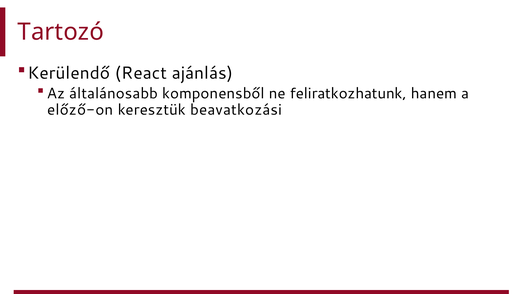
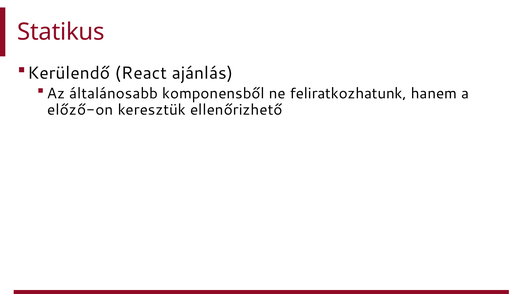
Tartozó: Tartozó -> Statikus
beavatkozási: beavatkozási -> ellenőrizhető
